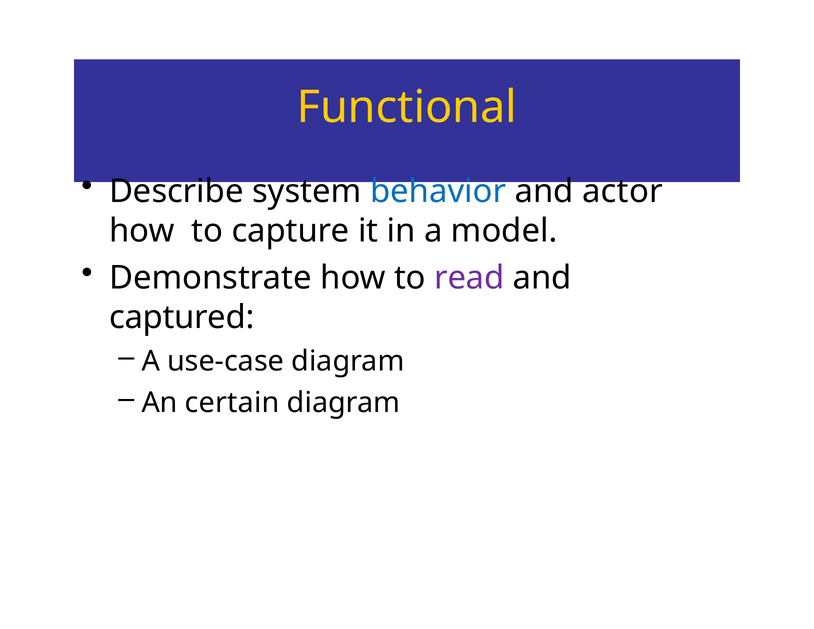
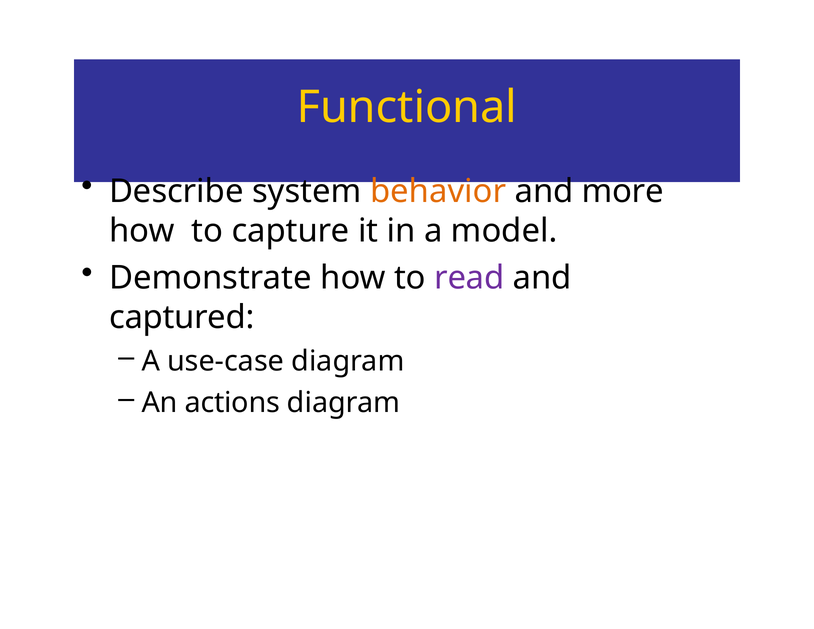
behavior colour: blue -> orange
actor: actor -> more
certain: certain -> actions
